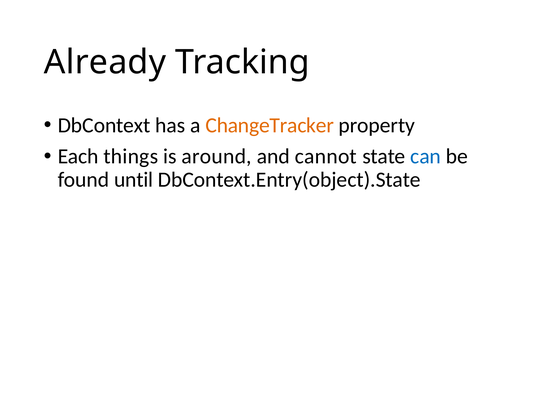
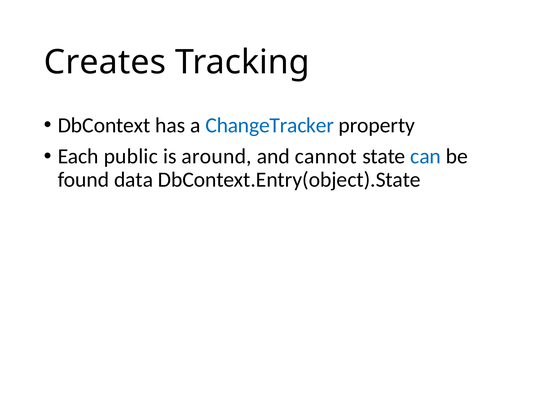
Already: Already -> Creates
ChangeTracker colour: orange -> blue
things: things -> public
until: until -> data
